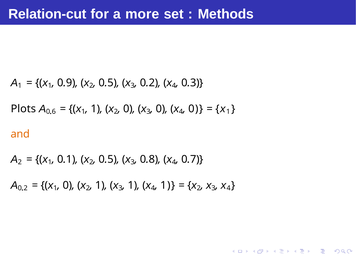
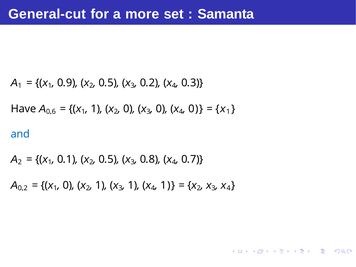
Relation-cut: Relation-cut -> General-cut
Methods at (226, 14): Methods -> Samanta
Plots: Plots -> Have
and colour: orange -> blue
